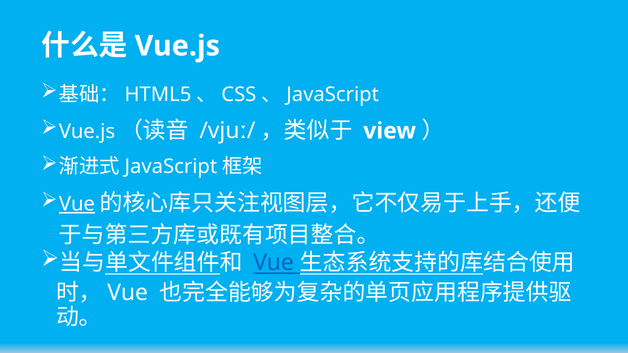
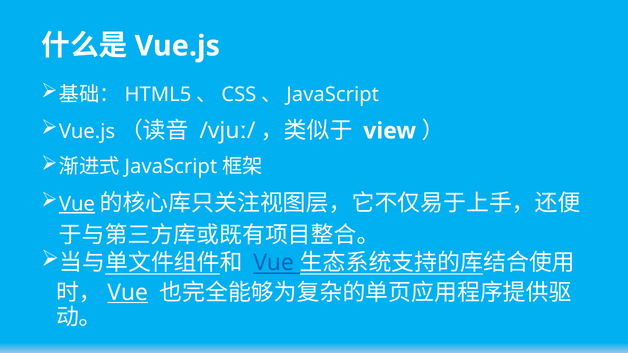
Vue at (128, 293) underline: none -> present
